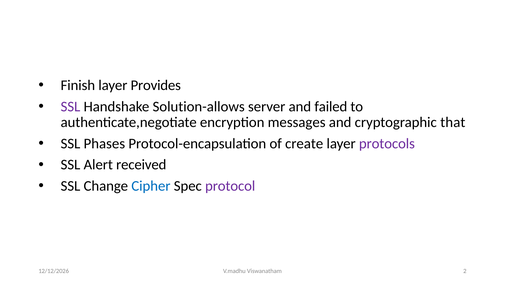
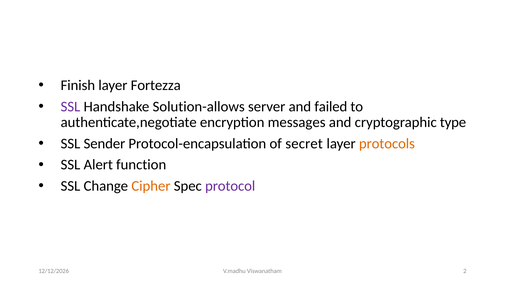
Provides: Provides -> Fortezza
that: that -> type
Phases: Phases -> Sender
create: create -> secret
protocols colour: purple -> orange
received: received -> function
Cipher colour: blue -> orange
